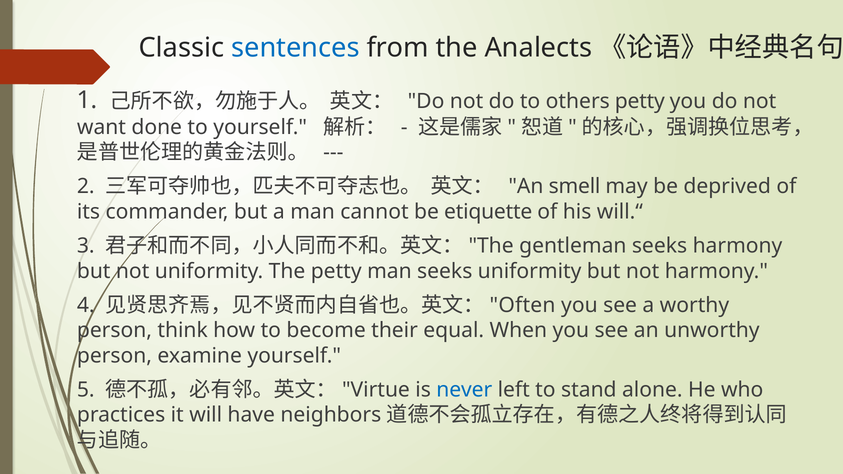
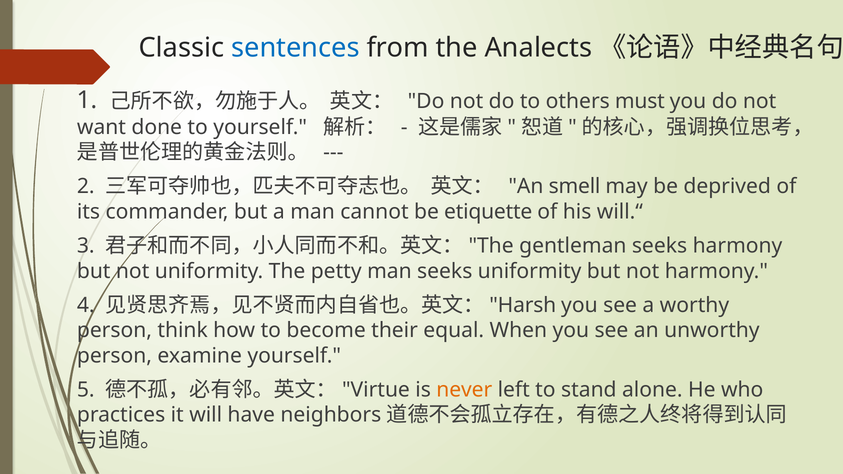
others petty: petty -> must
Often: Often -> Harsh
never colour: blue -> orange
